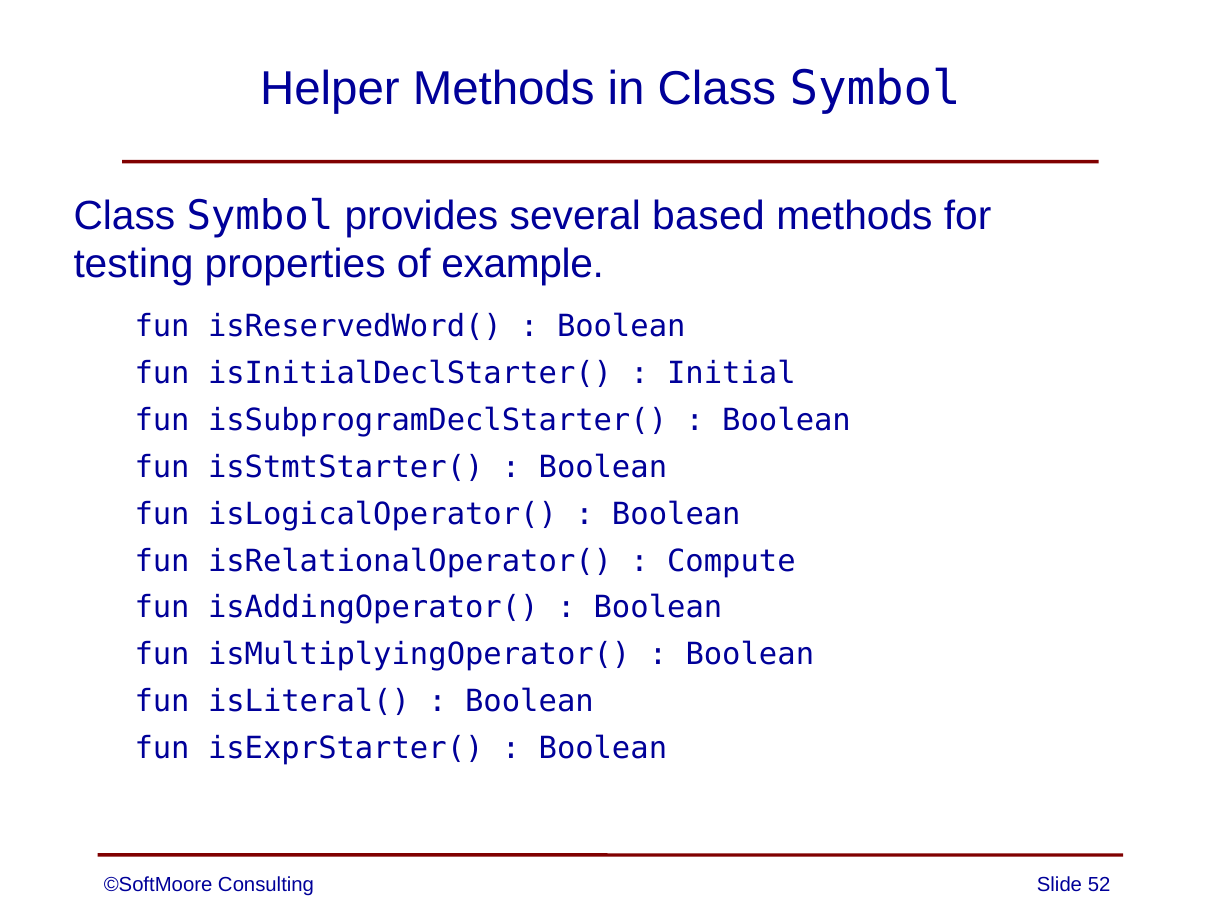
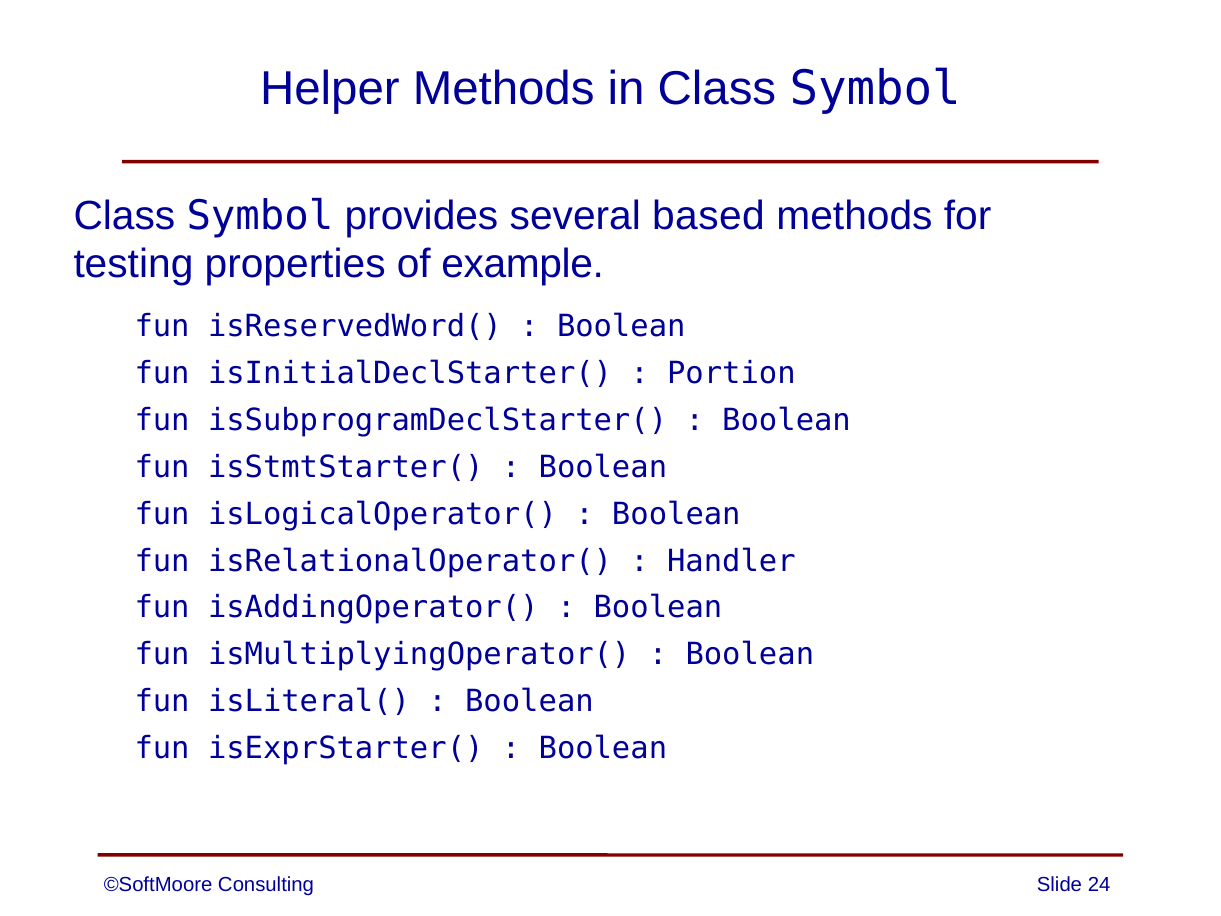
Initial: Initial -> Portion
Compute: Compute -> Handler
52: 52 -> 24
